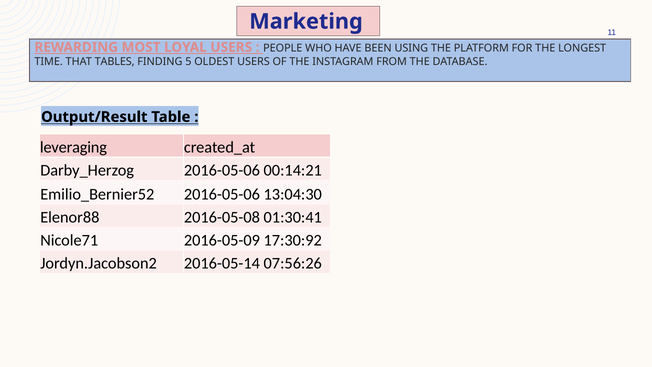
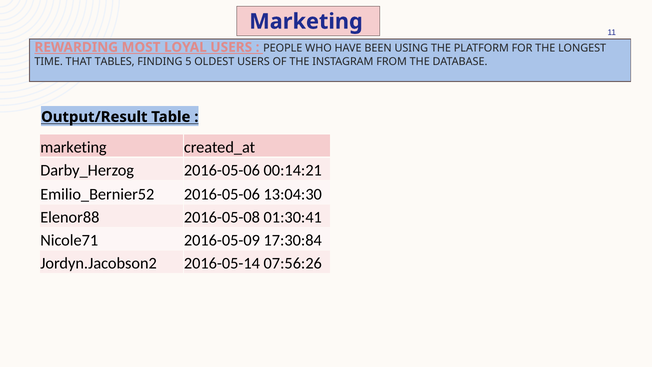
leveraging at (73, 147): leveraging -> marketing
17:30:92: 17:30:92 -> 17:30:84
